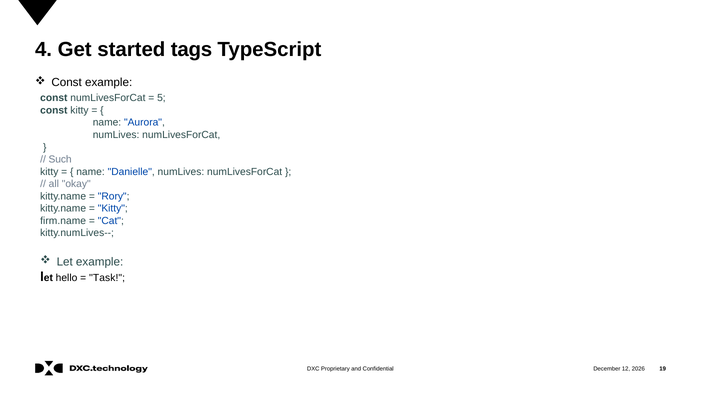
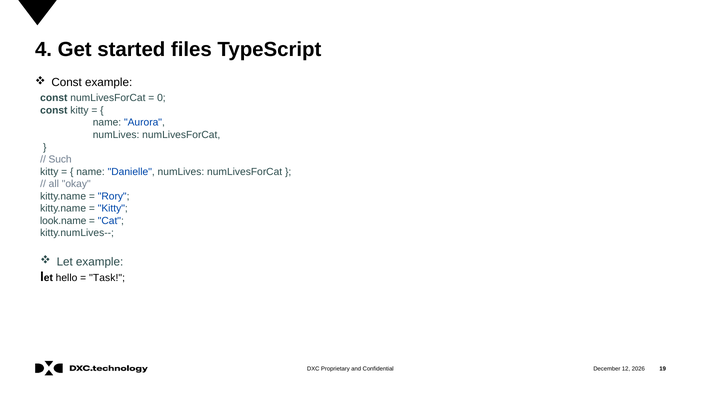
tags: tags -> files
5: 5 -> 0
firm.name: firm.name -> look.name
